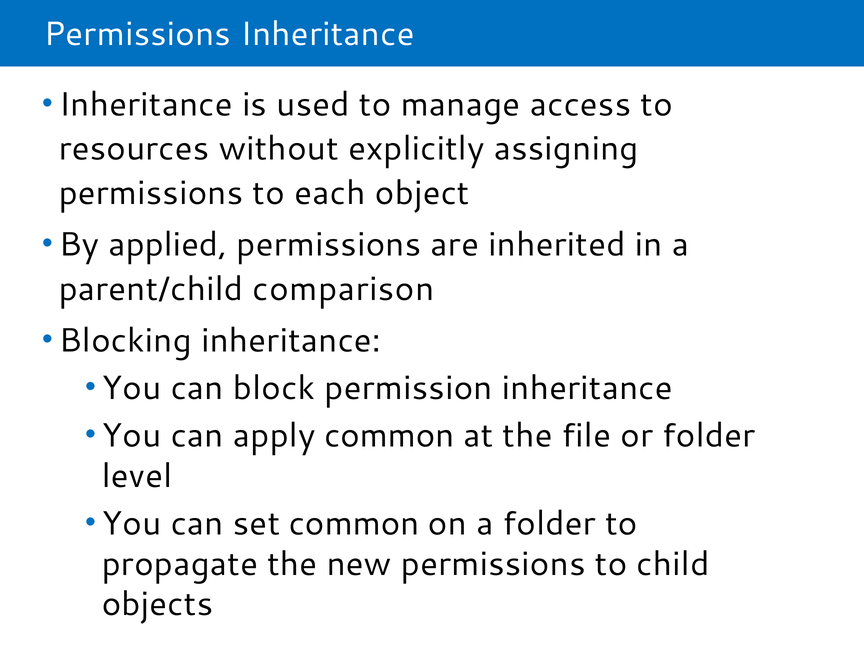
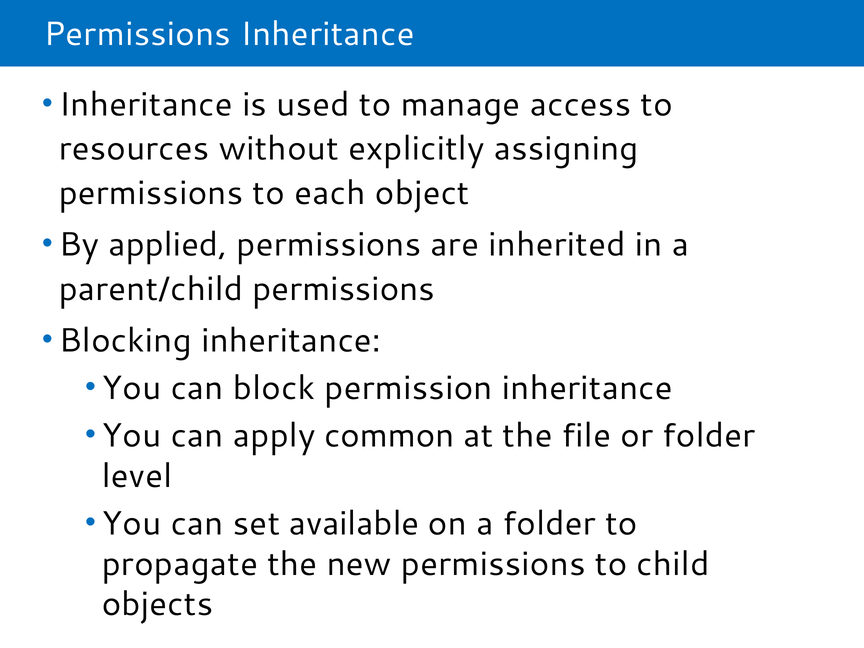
parent/child comparison: comparison -> permissions
set common: common -> available
